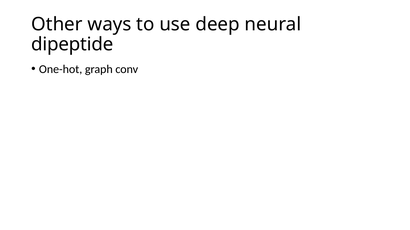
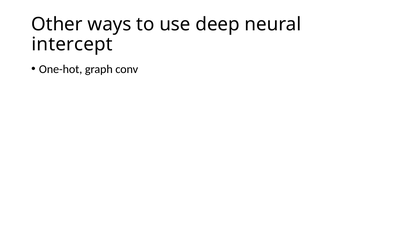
dipeptide: dipeptide -> intercept
